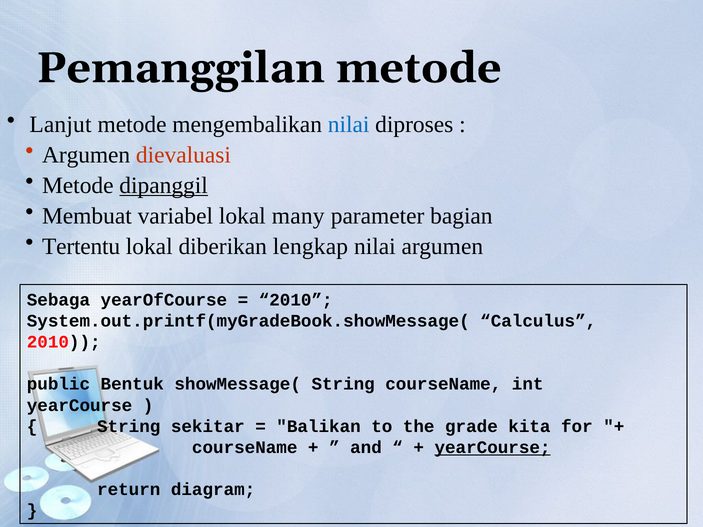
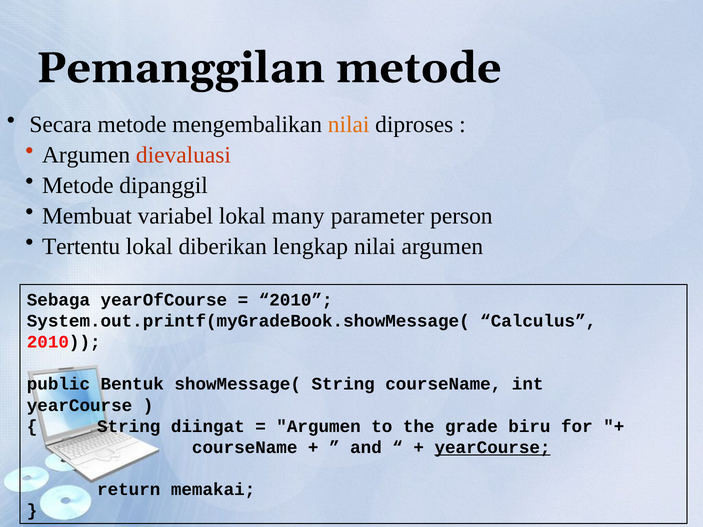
Lanjut: Lanjut -> Secara
nilai at (349, 125) colour: blue -> orange
dipanggil underline: present -> none
bagian: bagian -> person
sekitar: sekitar -> diingat
Balikan at (319, 426): Balikan -> Argumen
kita: kita -> biru
diagram: diagram -> memakai
